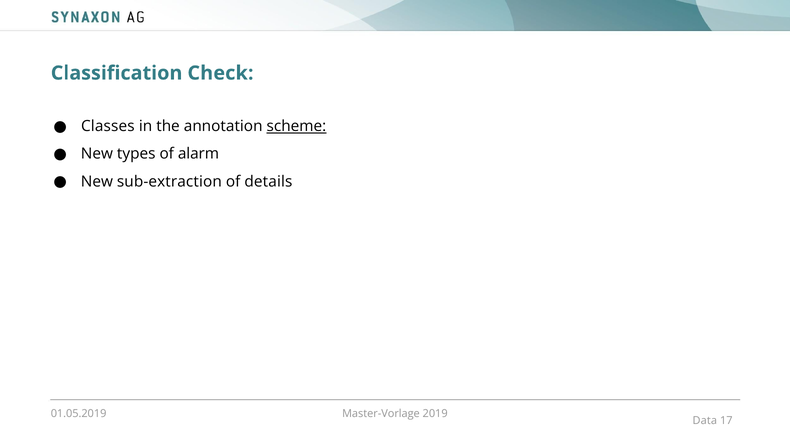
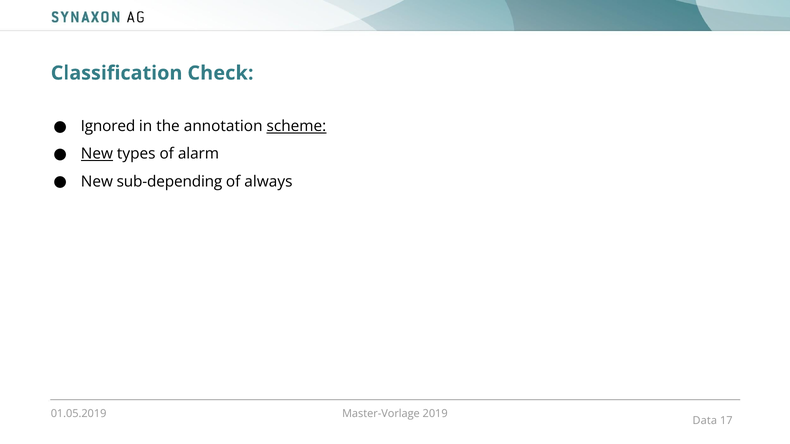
Classes: Classes -> Ignored
New at (97, 154) underline: none -> present
sub-extraction: sub-extraction -> sub-depending
details: details -> always
